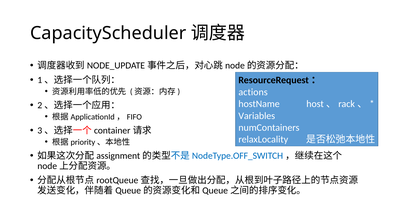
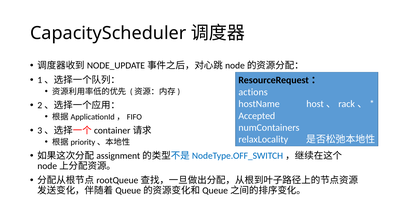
Variables: Variables -> Accepted
